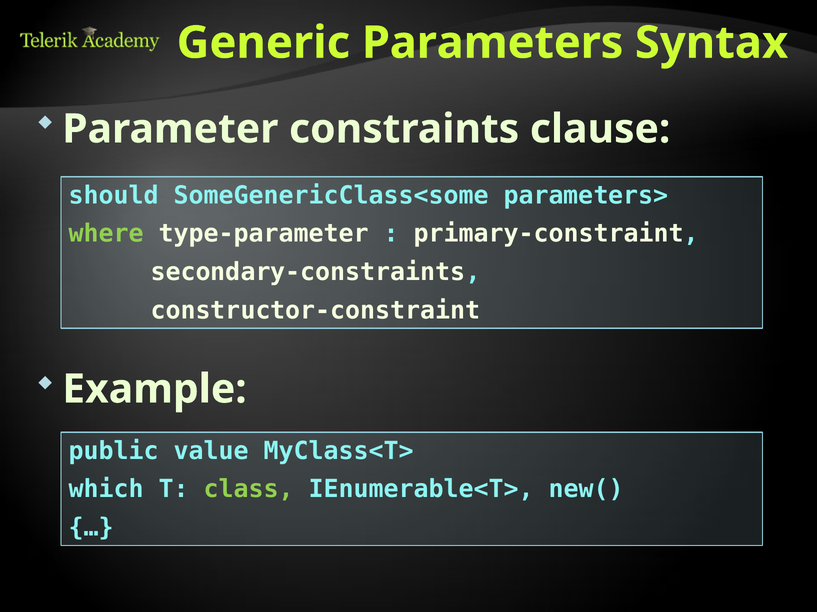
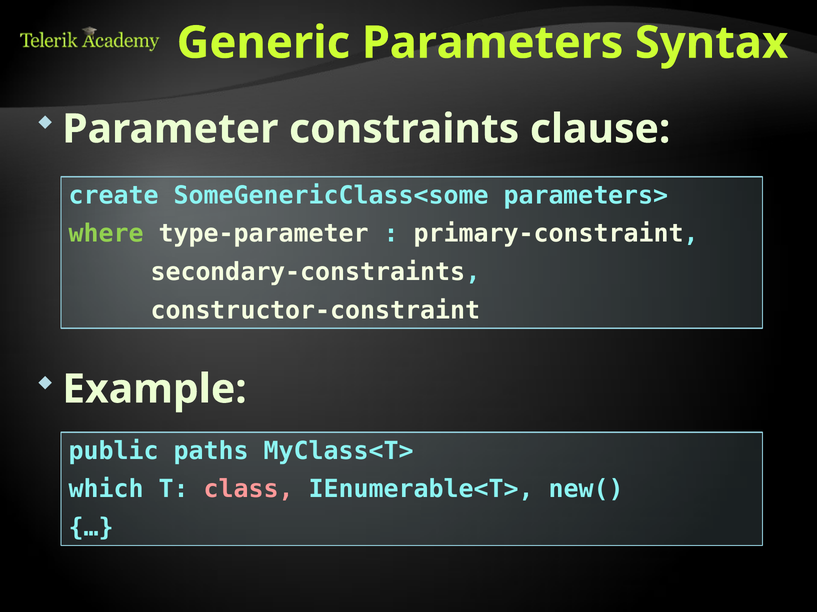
should: should -> create
value: value -> paths
class colour: light green -> pink
